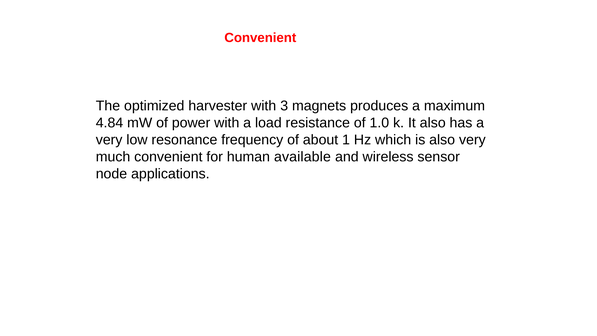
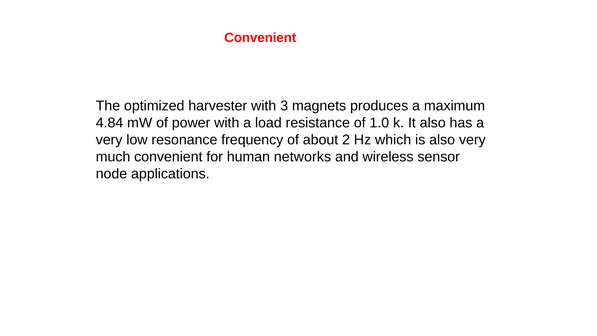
1: 1 -> 2
available: available -> networks
